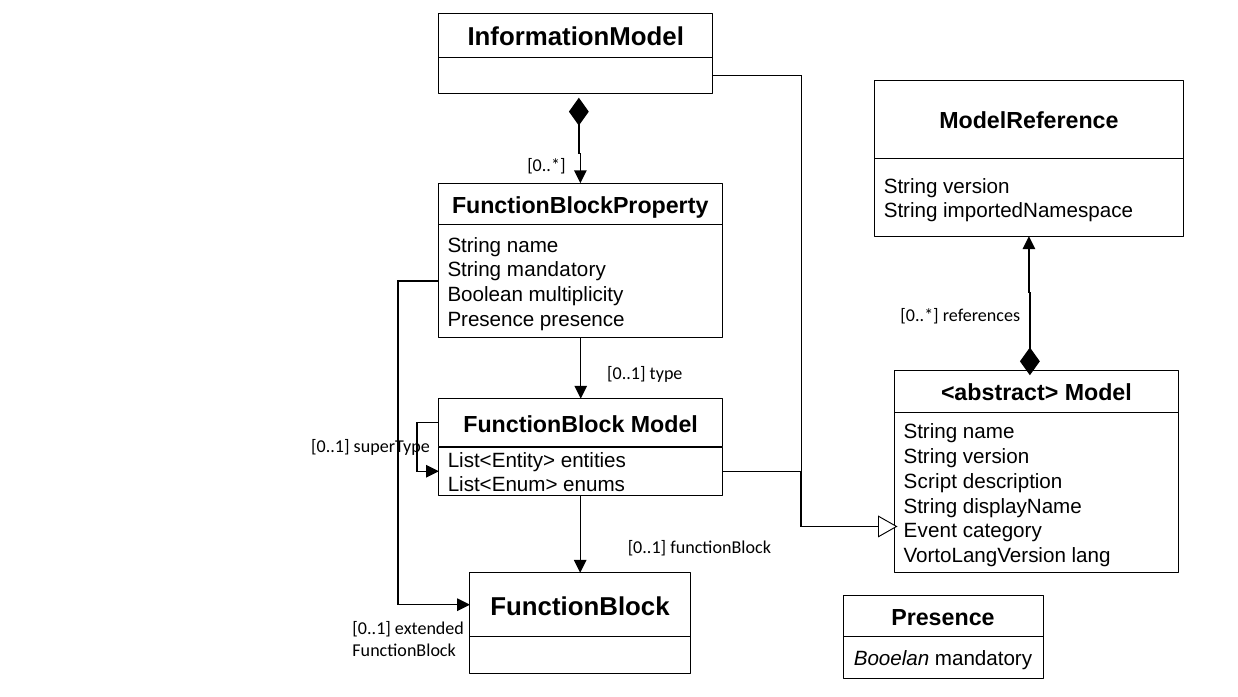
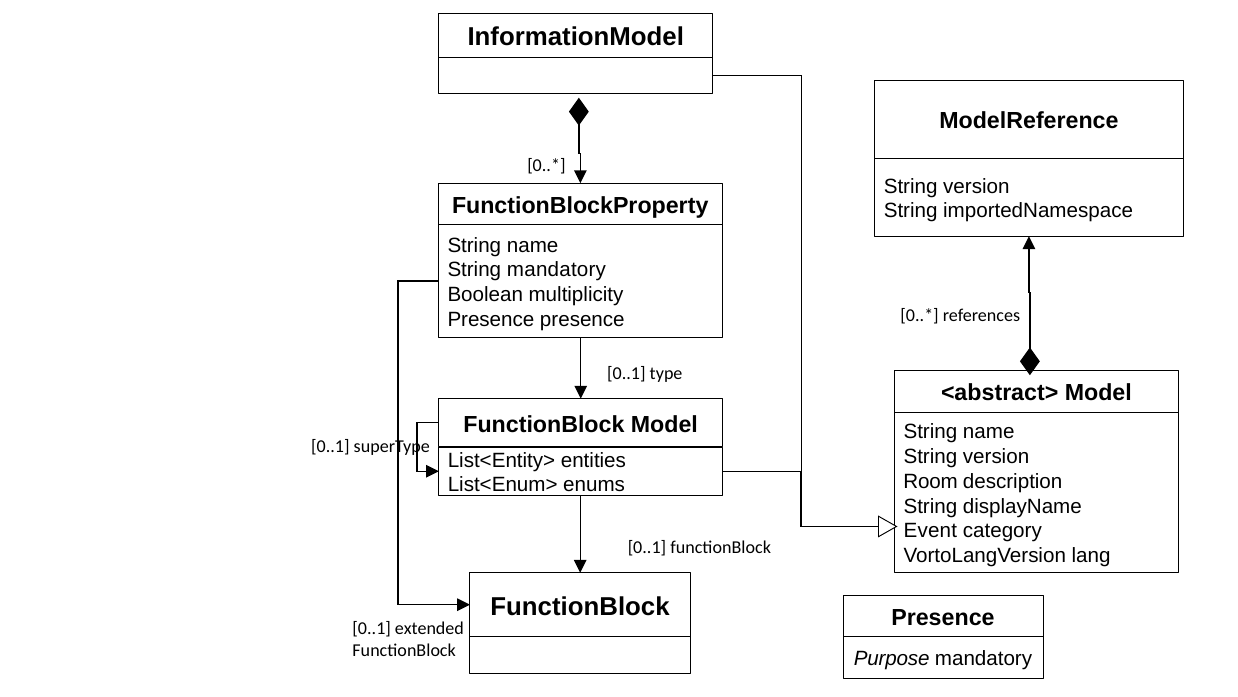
Script: Script -> Room
Booelan: Booelan -> Purpose
